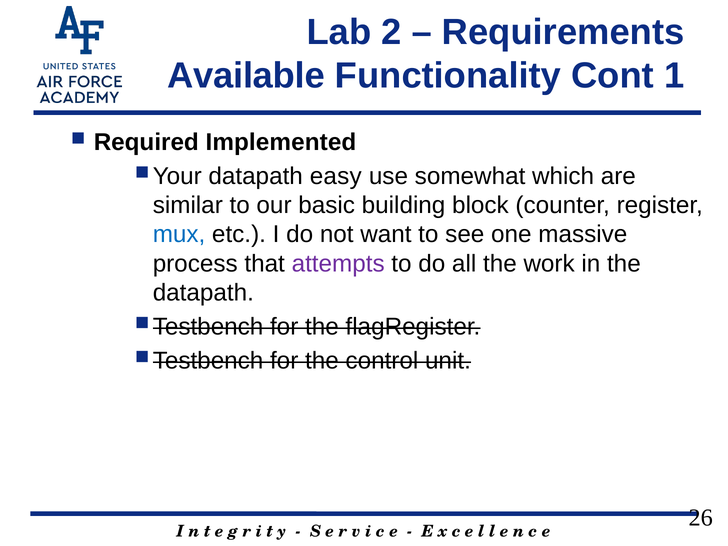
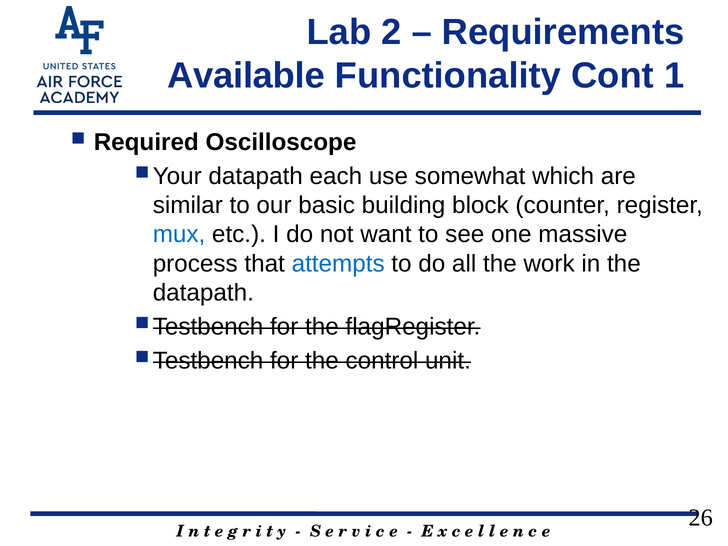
Implemented: Implemented -> Oscilloscope
easy: easy -> each
attempts colour: purple -> blue
